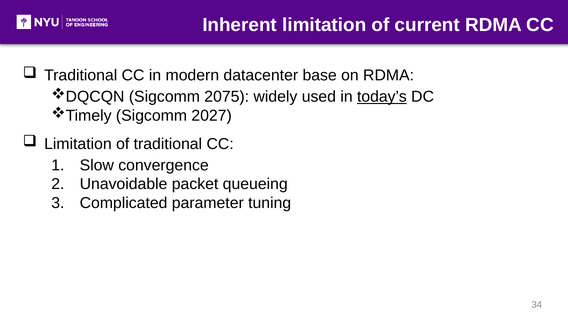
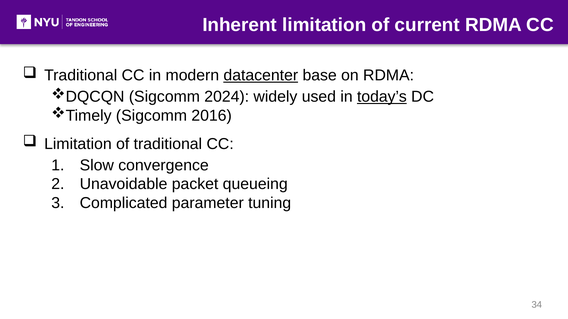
datacenter underline: none -> present
2075: 2075 -> 2024
2027: 2027 -> 2016
